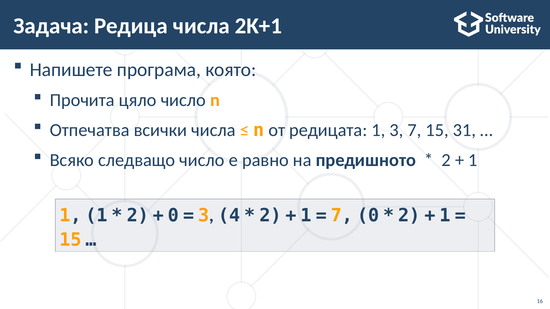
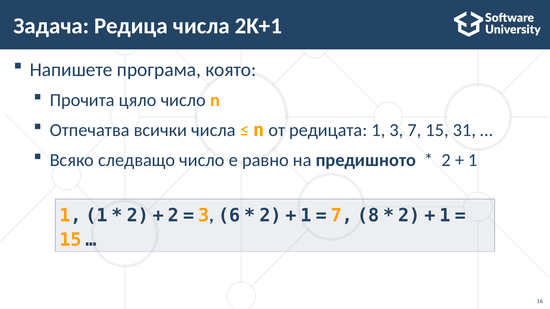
0 at (173, 216): 0 -> 2
4: 4 -> 6
7 0: 0 -> 8
